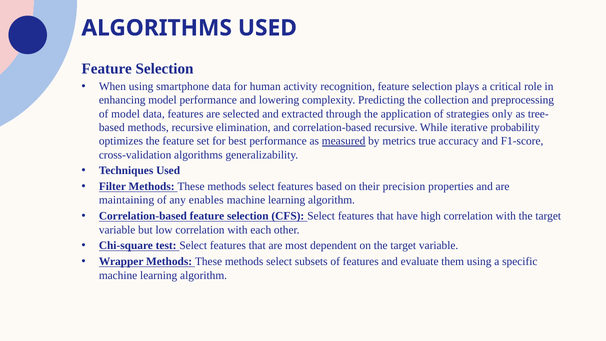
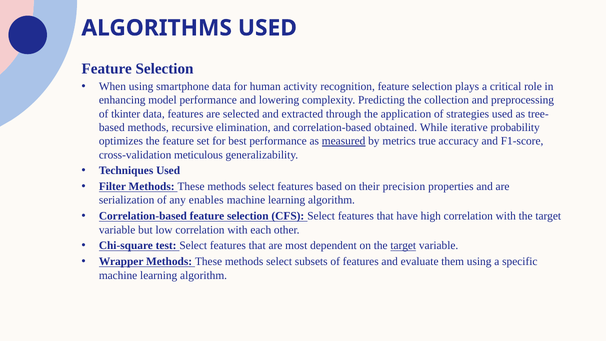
of model: model -> tkinter
strategies only: only -> used
correlation-based recursive: recursive -> obtained
cross-validation algorithms: algorithms -> meticulous
maintaining: maintaining -> serialization
target at (403, 246) underline: none -> present
